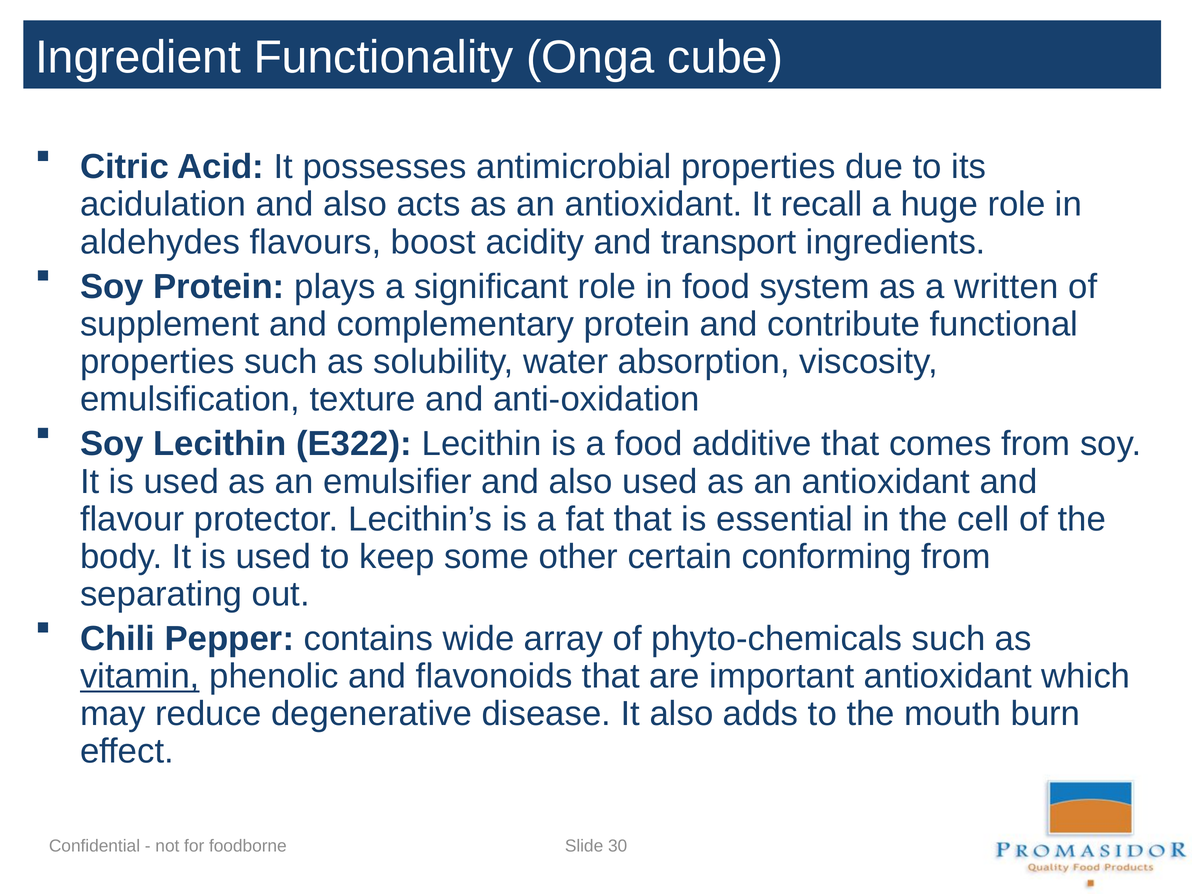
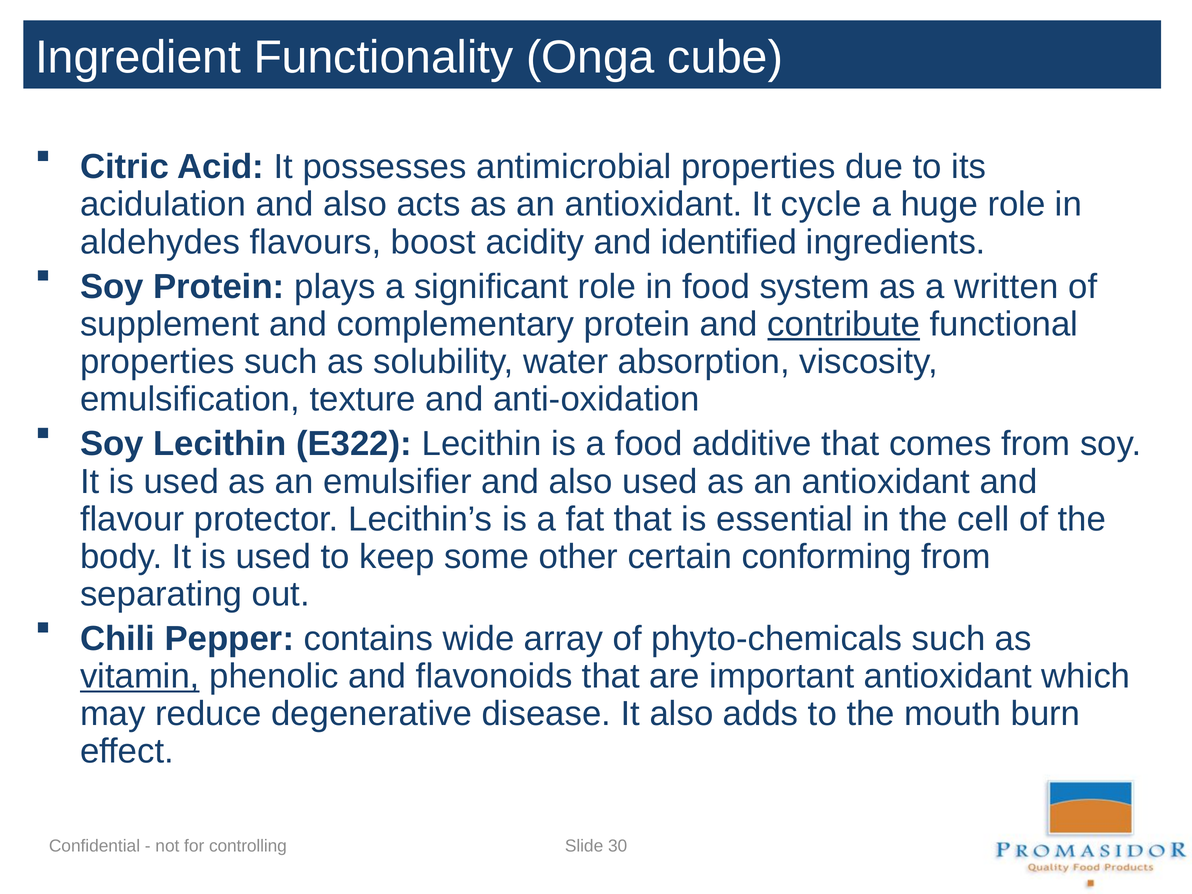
recall: recall -> cycle
transport: transport -> identified
contribute underline: none -> present
foodborne: foodborne -> controlling
